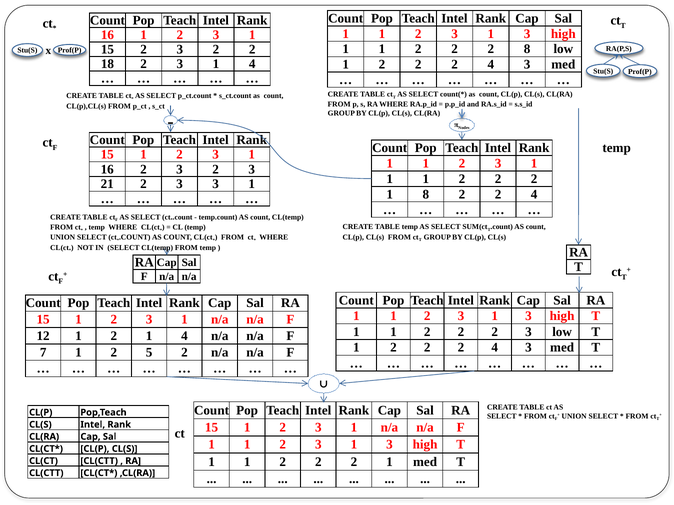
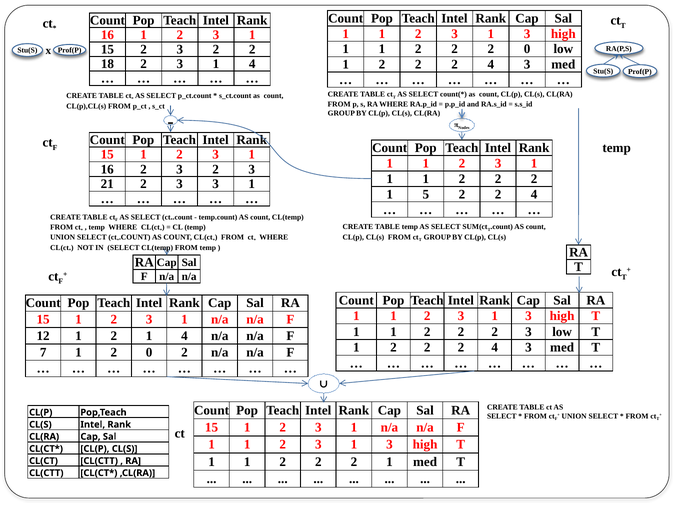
2 2 8: 8 -> 0
1 8: 8 -> 5
1 2 5: 5 -> 0
